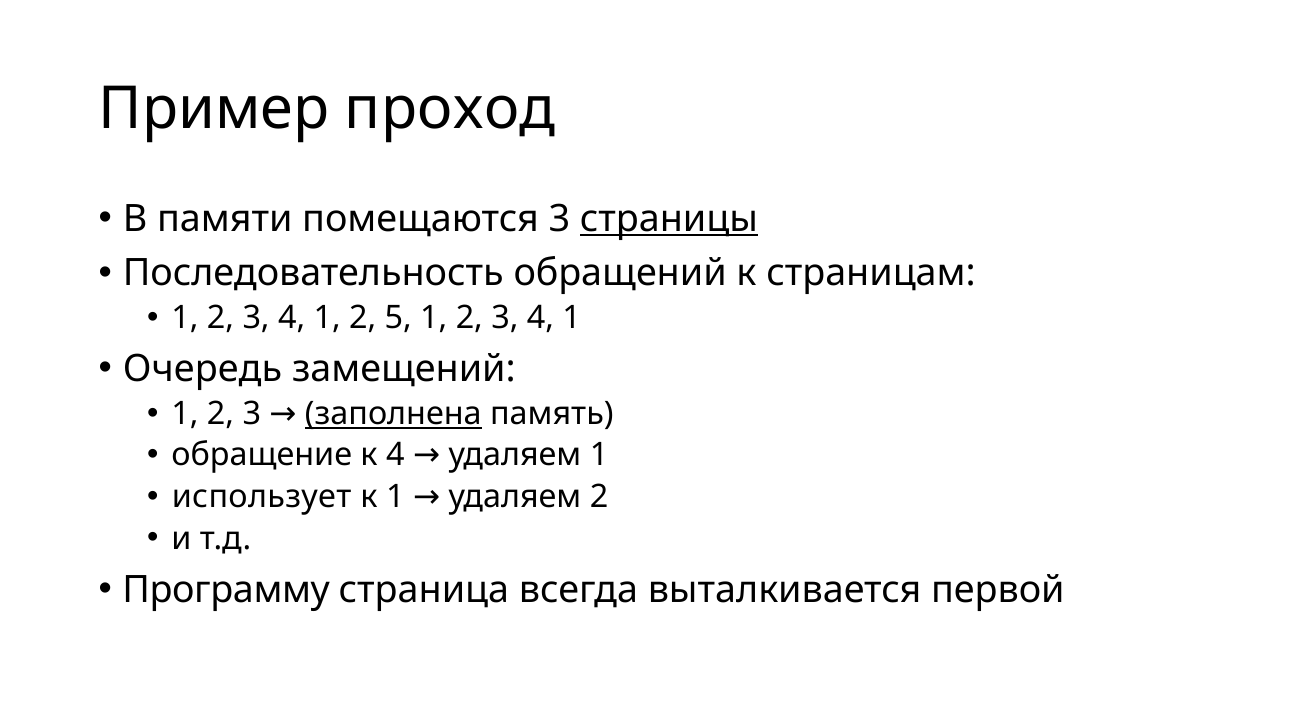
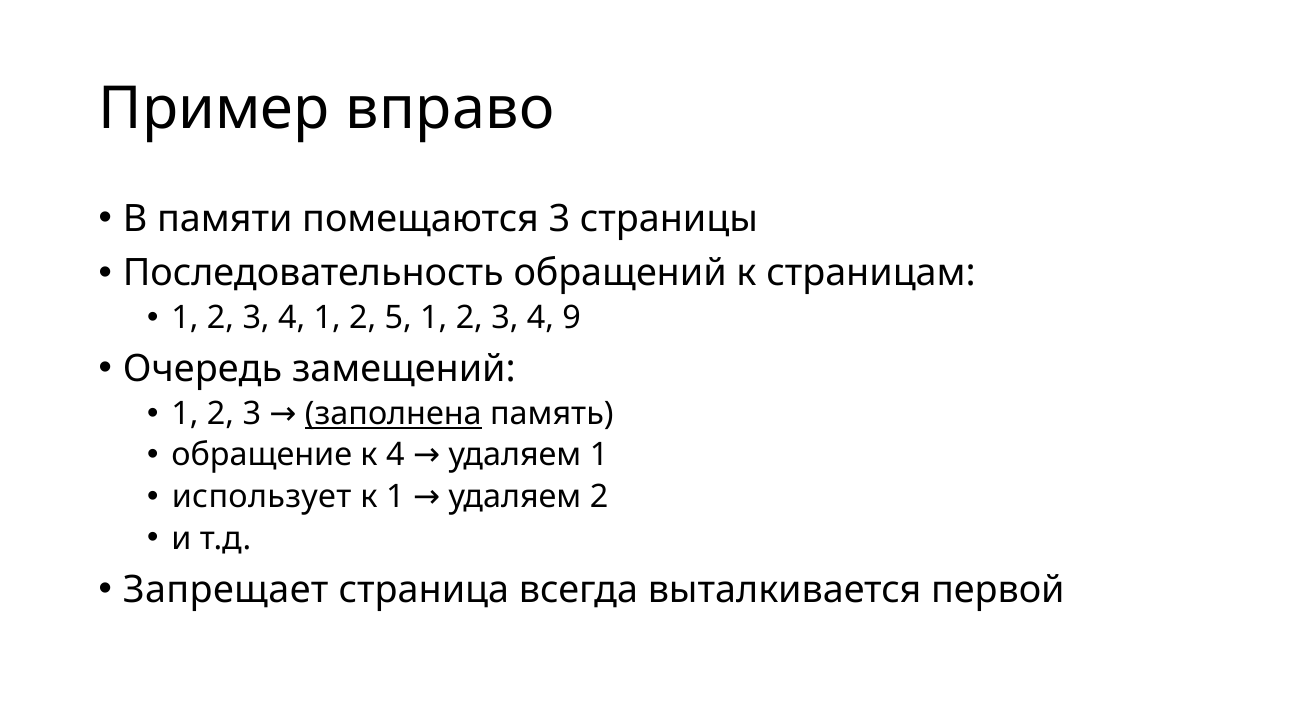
проход: проход -> вправо
страницы underline: present -> none
1 at (572, 318): 1 -> 9
Программу: Программу -> Запрещает
